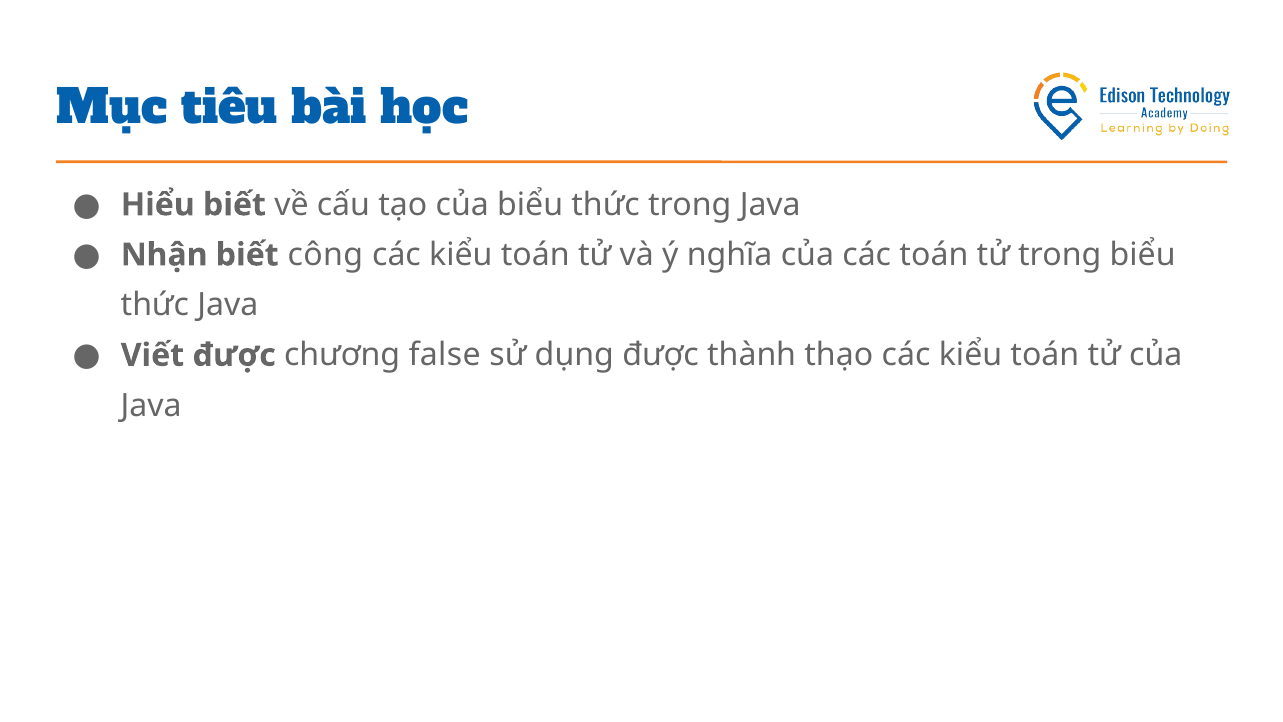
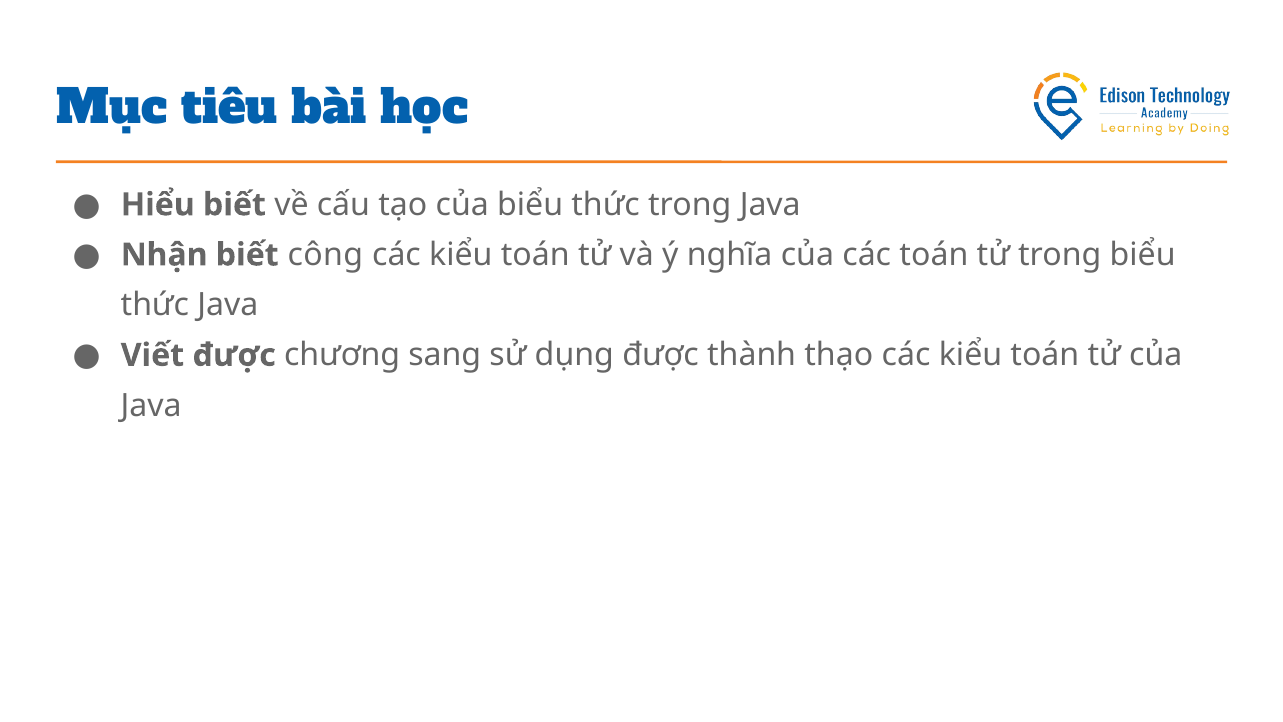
false: false -> sang
